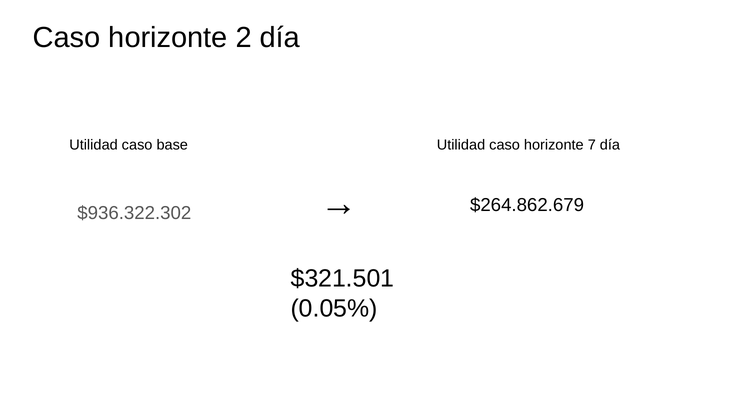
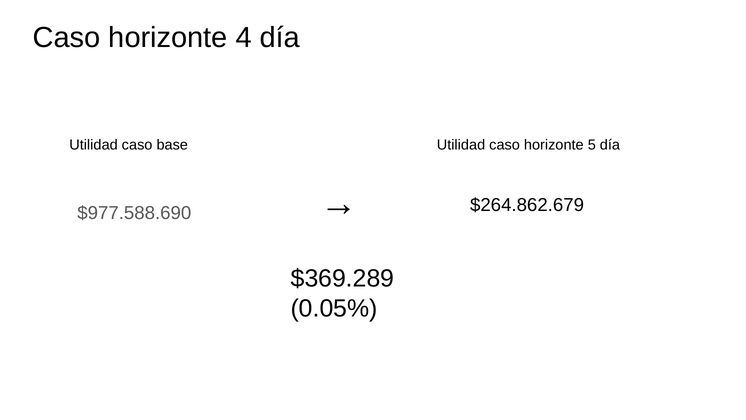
2: 2 -> 4
7: 7 -> 5
$936.322.302: $936.322.302 -> $977.588.690
$321.501: $321.501 -> $369.289
